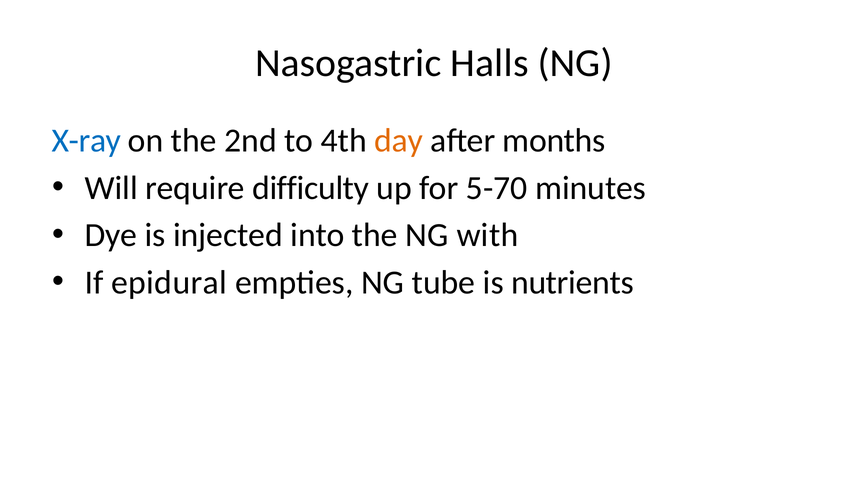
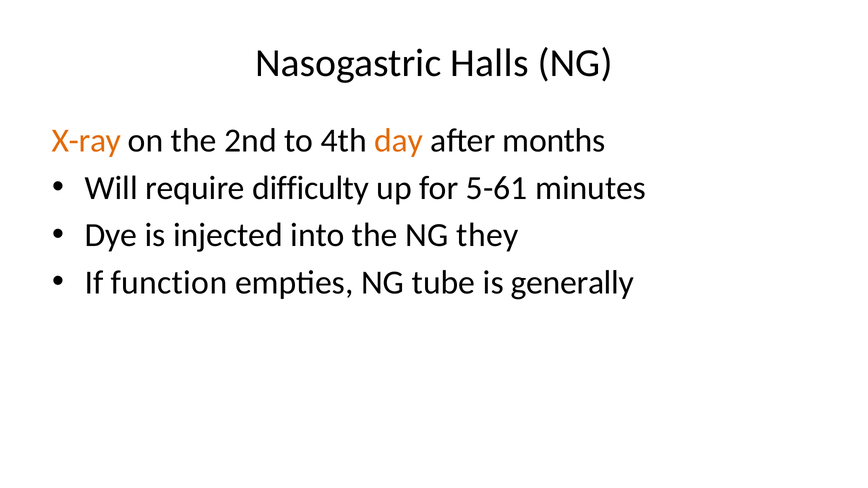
X-ray colour: blue -> orange
5-70: 5-70 -> 5-61
with: with -> they
epidural: epidural -> function
nutrients: nutrients -> generally
